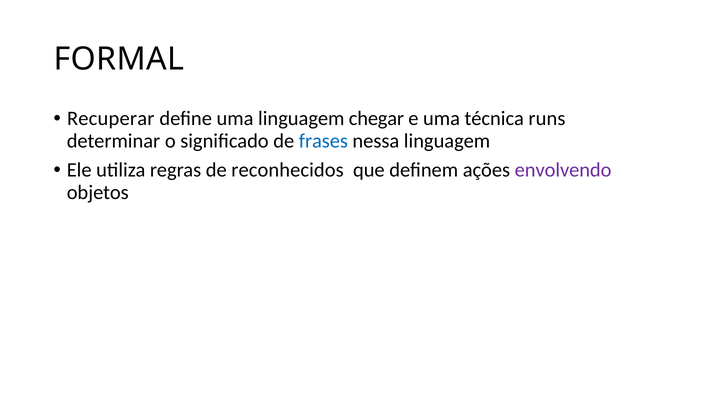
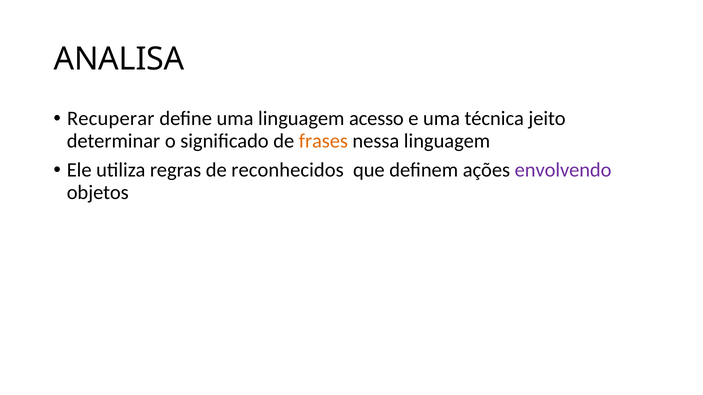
FORMAL: FORMAL -> ANALISA
chegar: chegar -> acesso
runs: runs -> jeito
frases colour: blue -> orange
